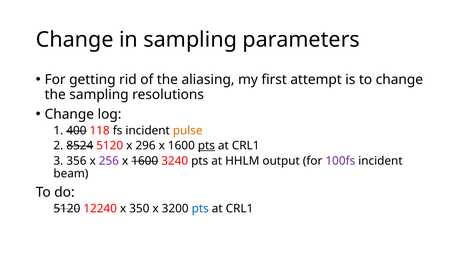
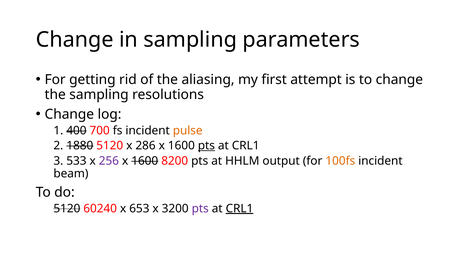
118: 118 -> 700
8524: 8524 -> 1880
296: 296 -> 286
356: 356 -> 533
3240: 3240 -> 8200
100fs colour: purple -> orange
12240: 12240 -> 60240
350: 350 -> 653
pts at (200, 208) colour: blue -> purple
CRL1 at (240, 208) underline: none -> present
